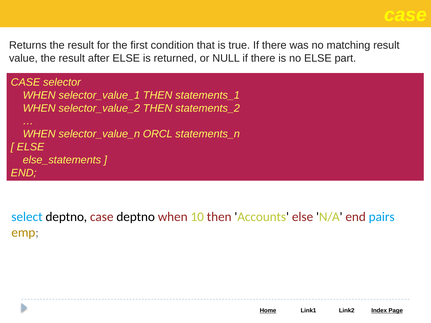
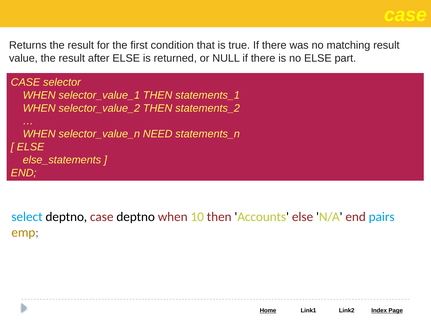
ORCL: ORCL -> NEED
